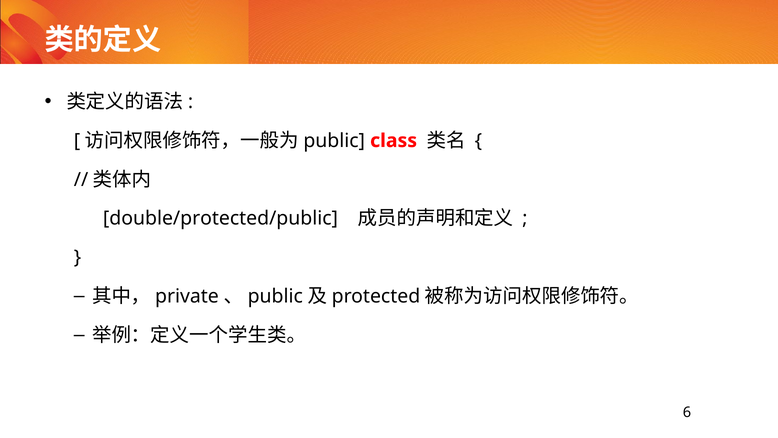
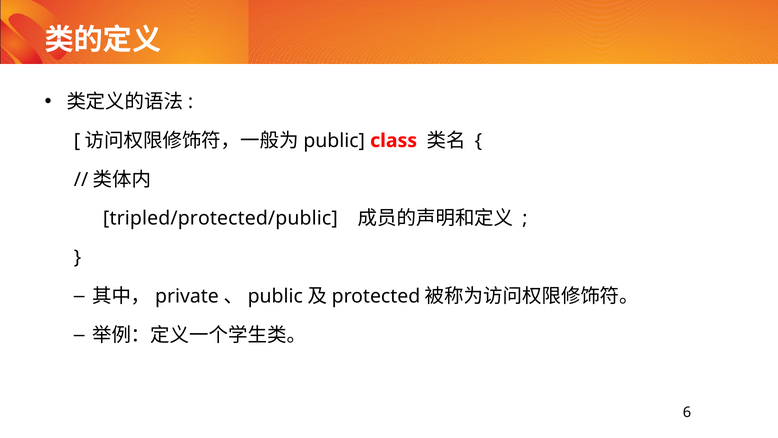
double/protected/public: double/protected/public -> tripled/protected/public
